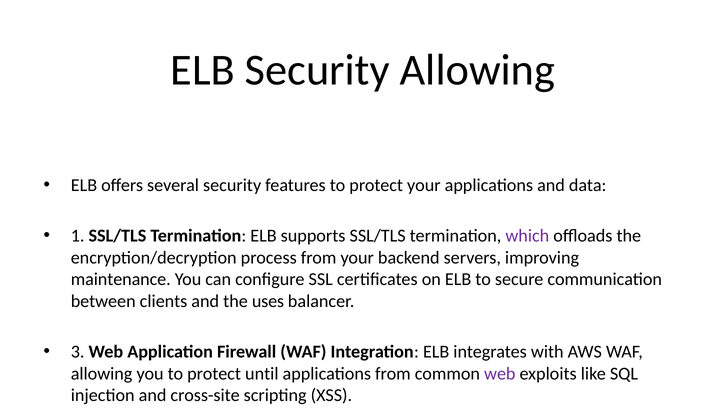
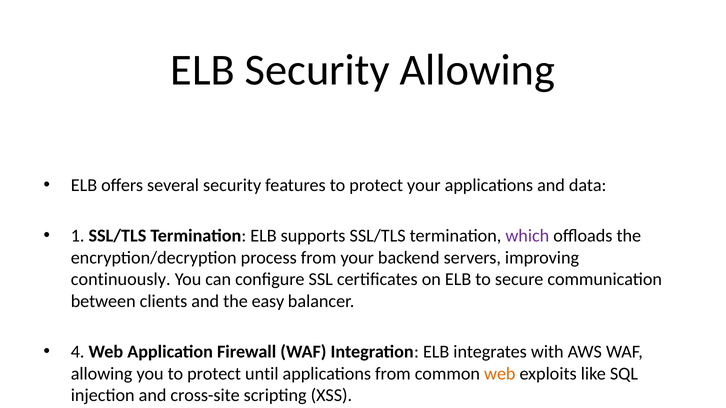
maintenance: maintenance -> continuously
uses: uses -> easy
3 at (78, 352): 3 -> 4
web at (500, 374) colour: purple -> orange
